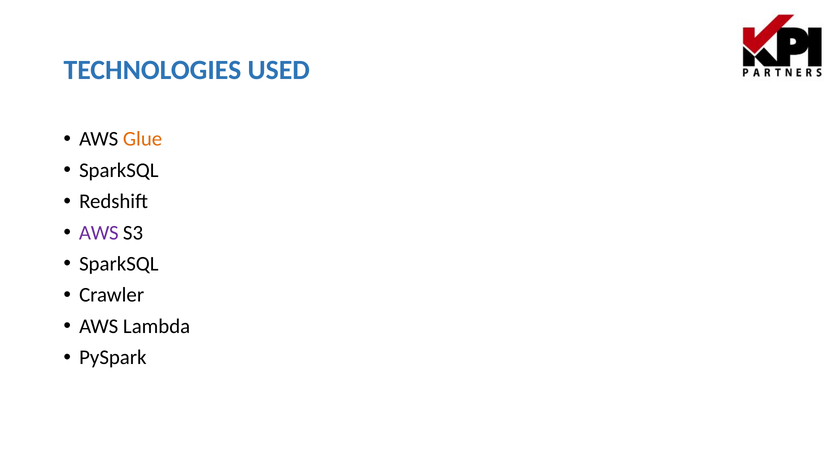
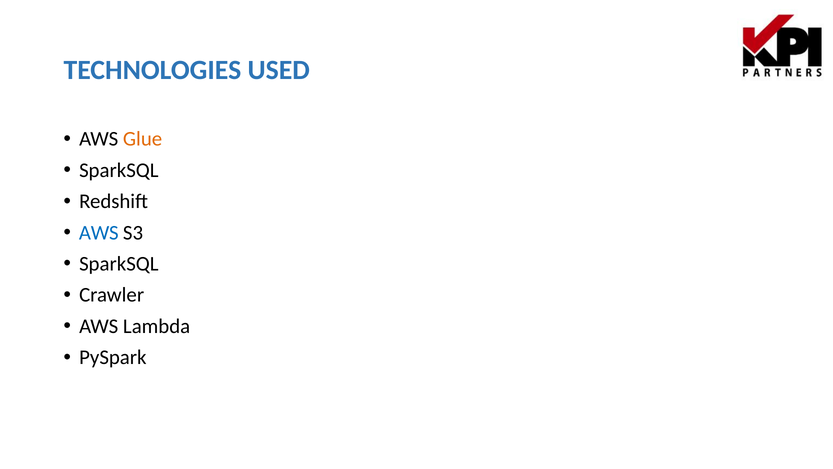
AWS at (99, 232) colour: purple -> blue
